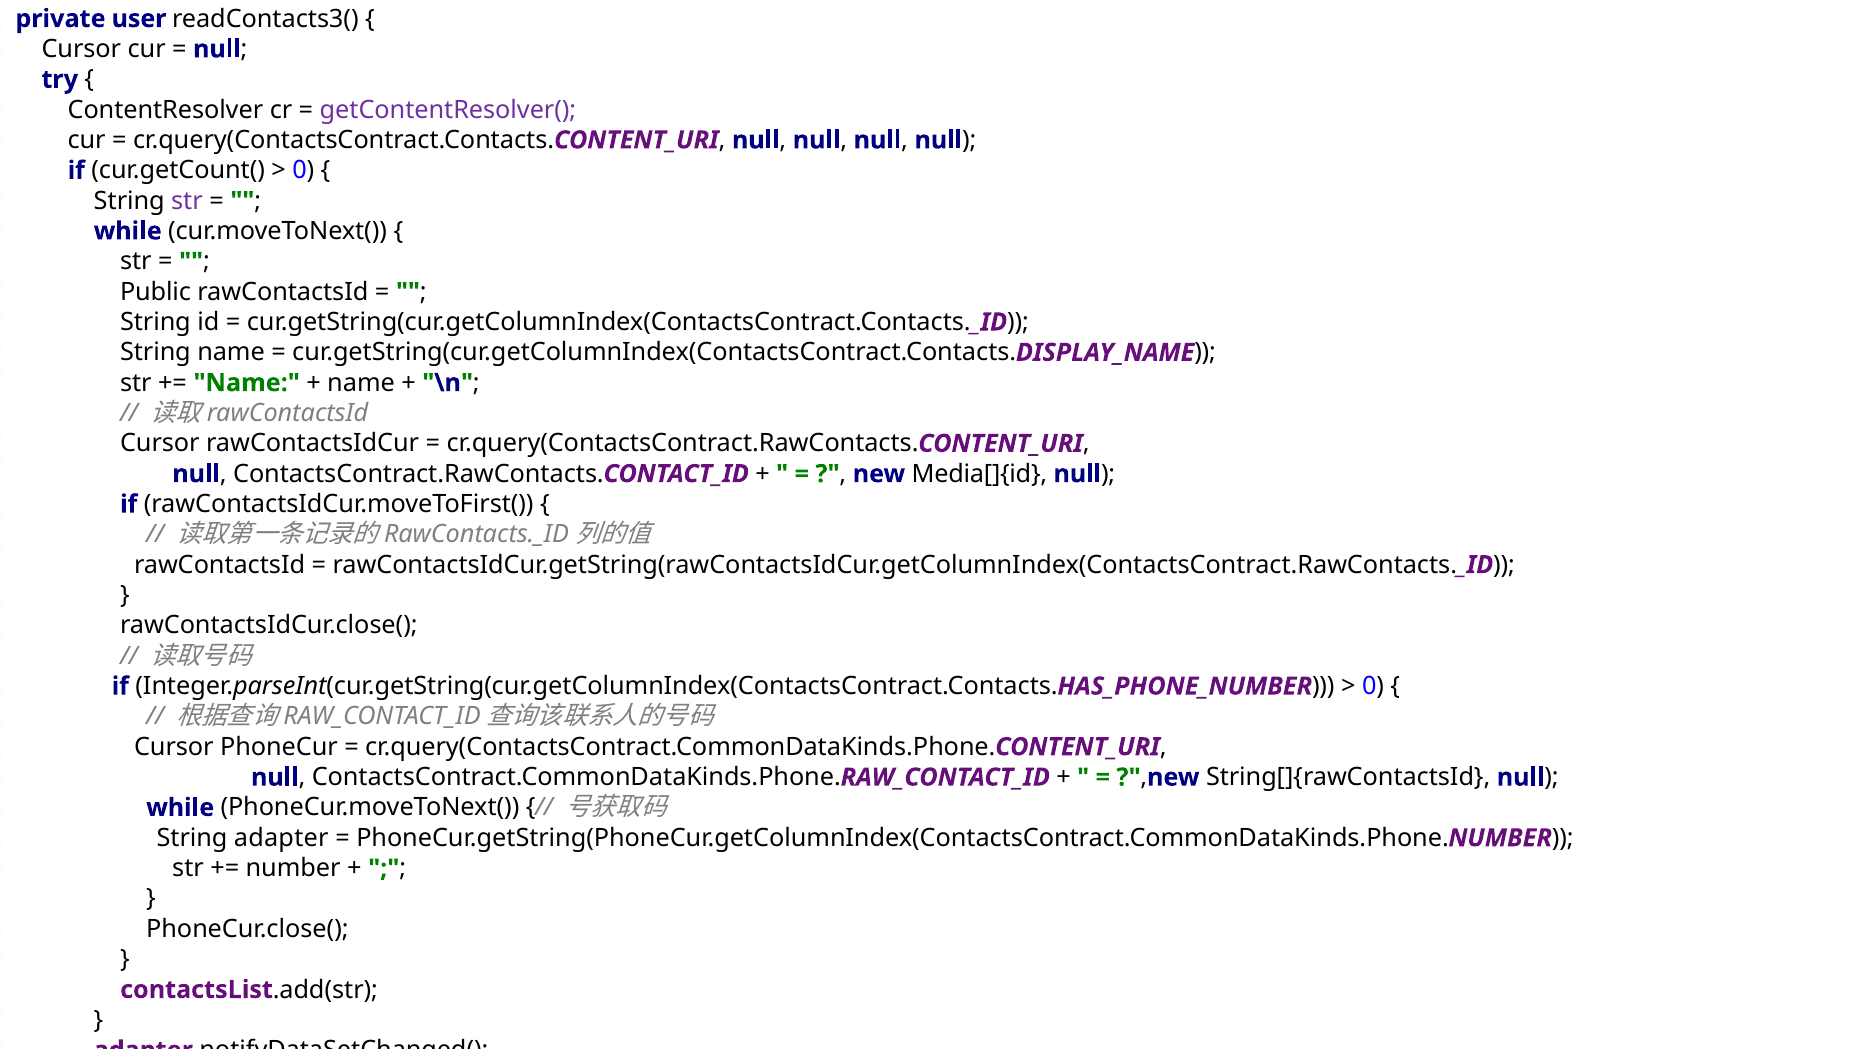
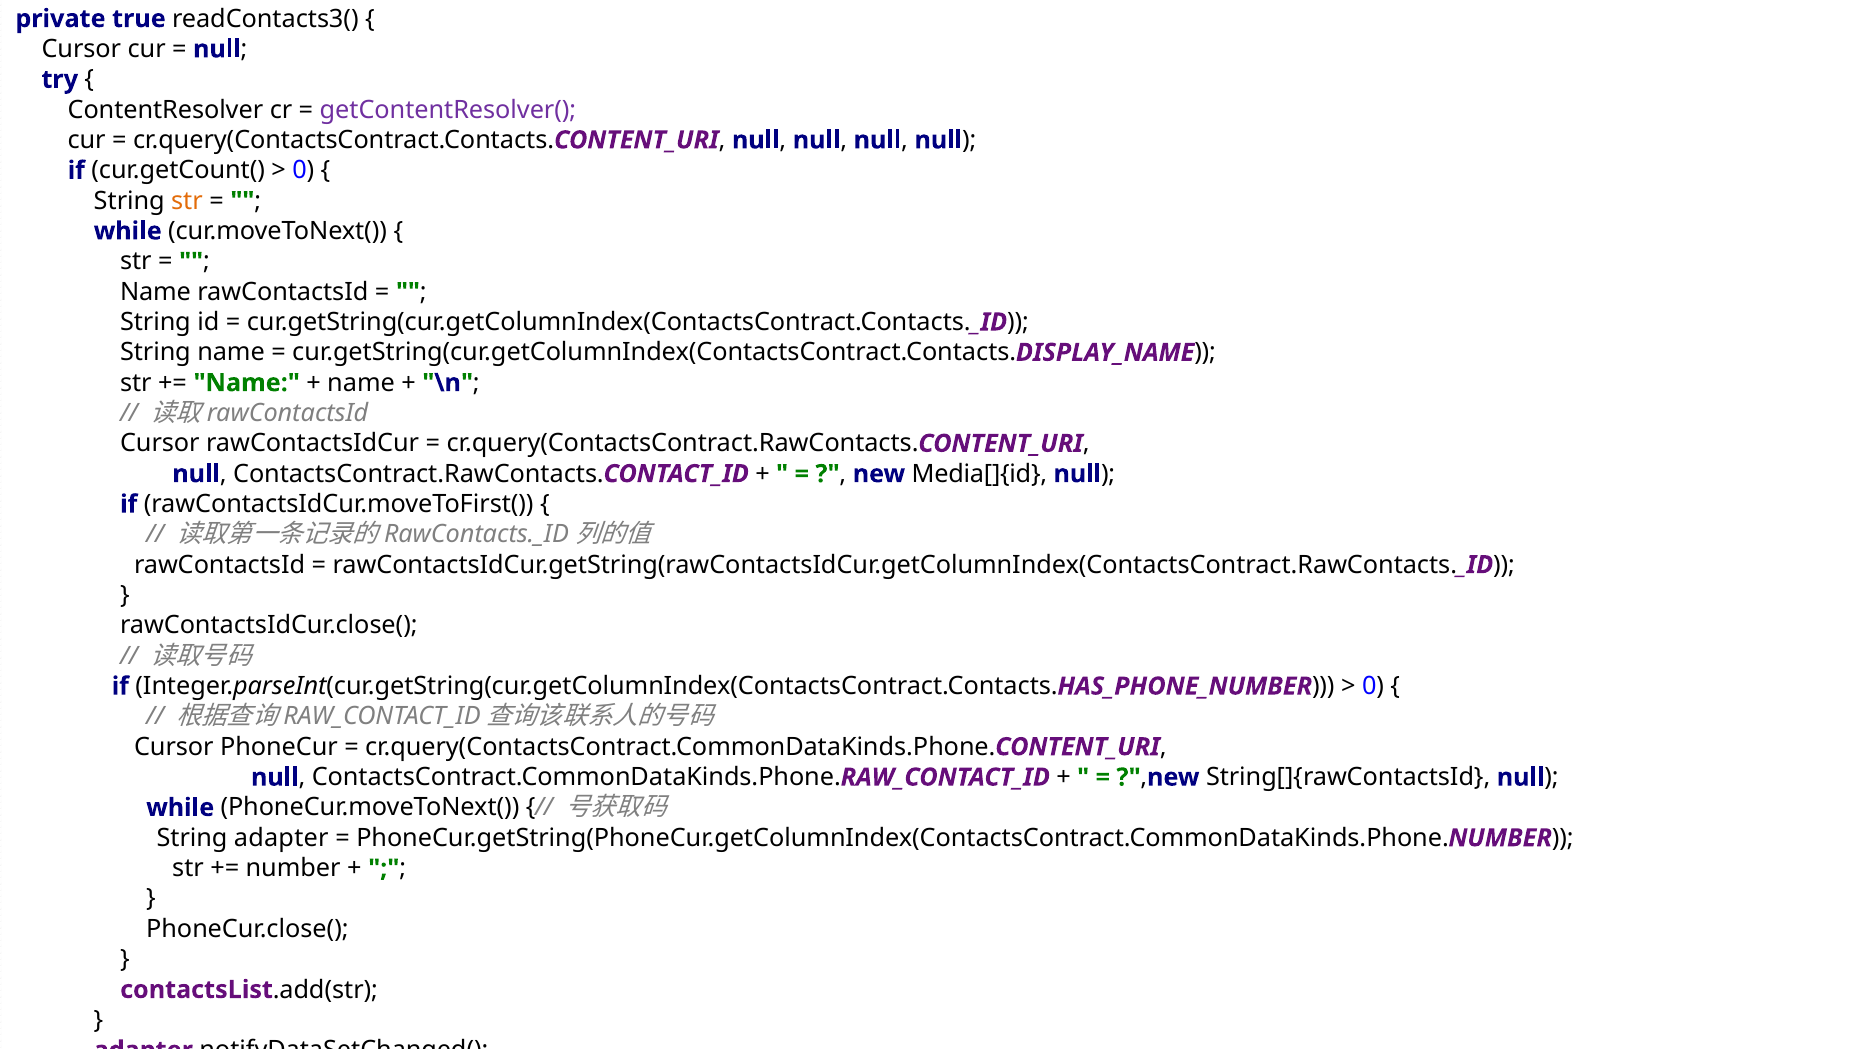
user: user -> true
str at (187, 201) colour: purple -> orange
Public at (155, 292): Public -> Name
